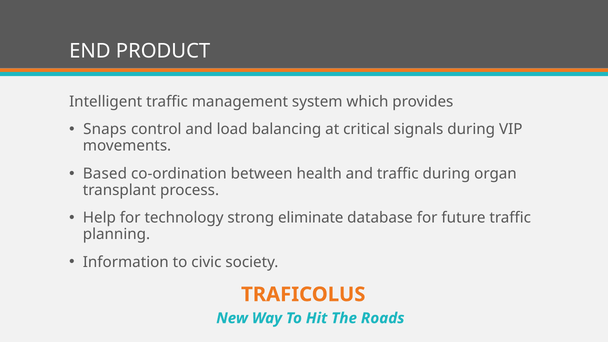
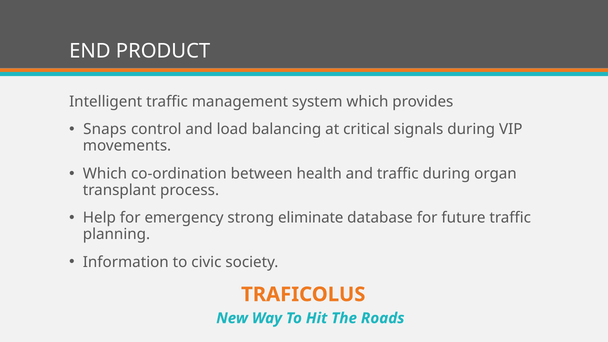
Based at (105, 174): Based -> Which
technology: technology -> emergency
